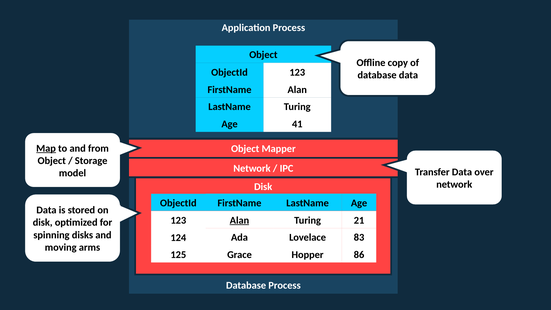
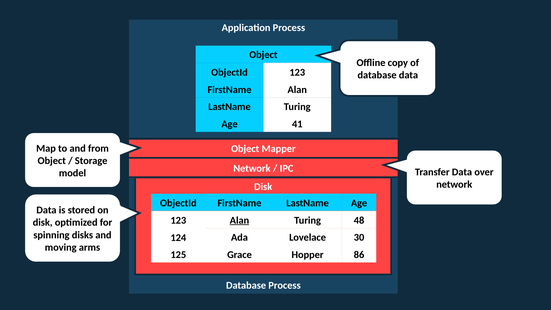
Map underline: present -> none
21: 21 -> 48
83: 83 -> 30
